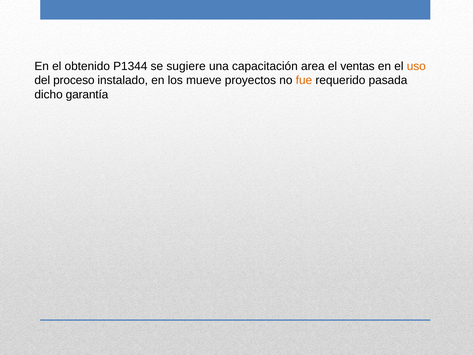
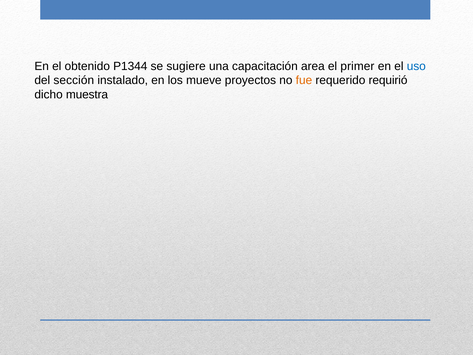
ventas: ventas -> primer
uso colour: orange -> blue
proceso: proceso -> sección
pasada: pasada -> requirió
garantía: garantía -> muestra
